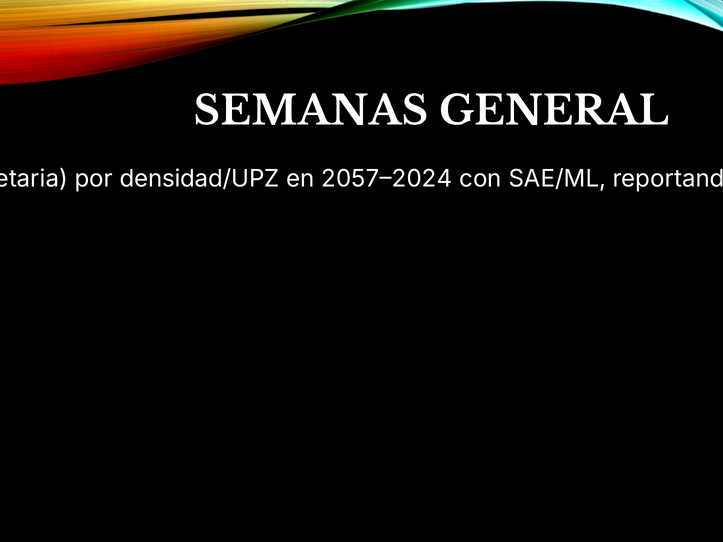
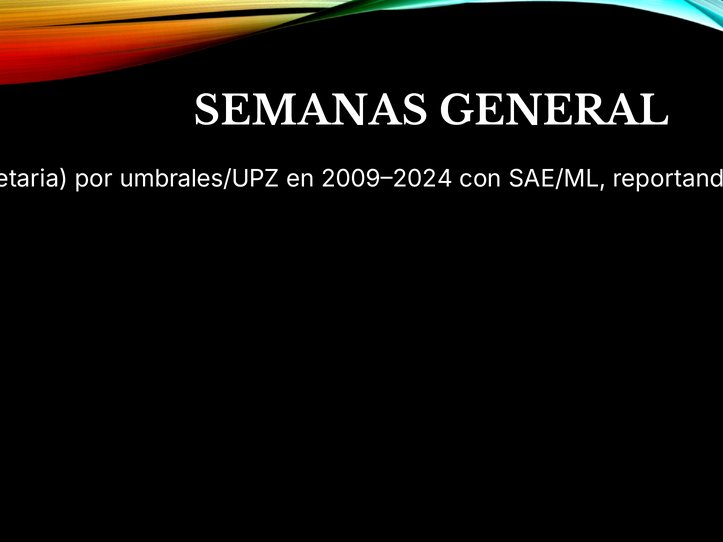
densidad/UPZ: densidad/UPZ -> umbrales/UPZ
2057–2024: 2057–2024 -> 2009–2024
